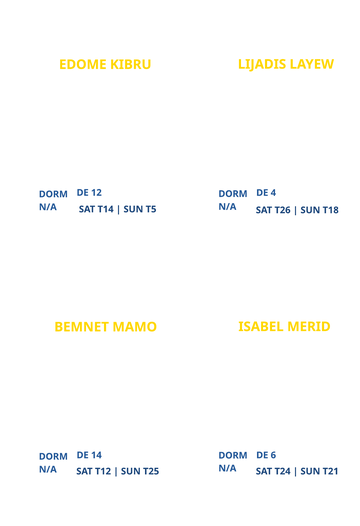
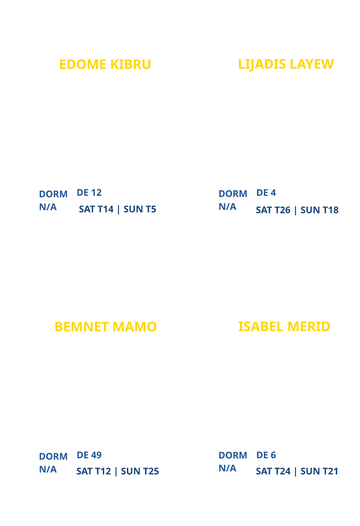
14: 14 -> 49
